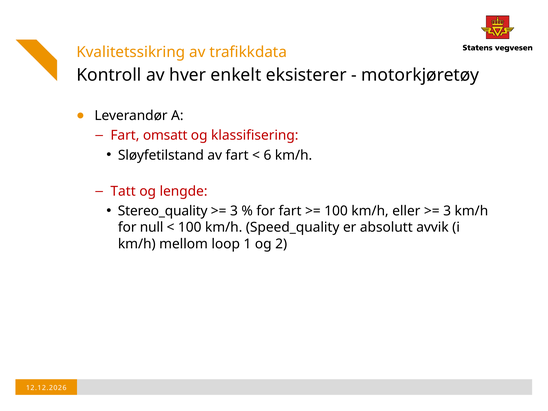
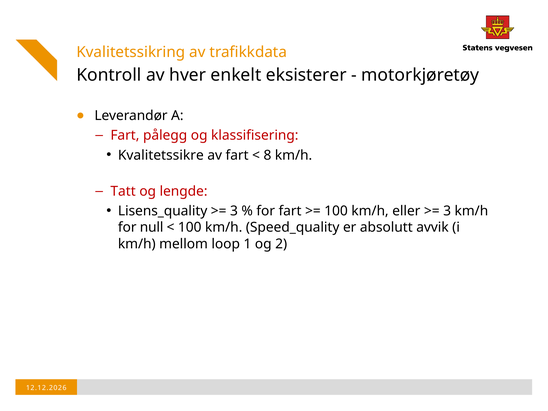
omsatt: omsatt -> pålegg
Sløyfetilstand: Sløyfetilstand -> Kvalitetssikre
6: 6 -> 8
Stereo_quality: Stereo_quality -> Lisens_quality
